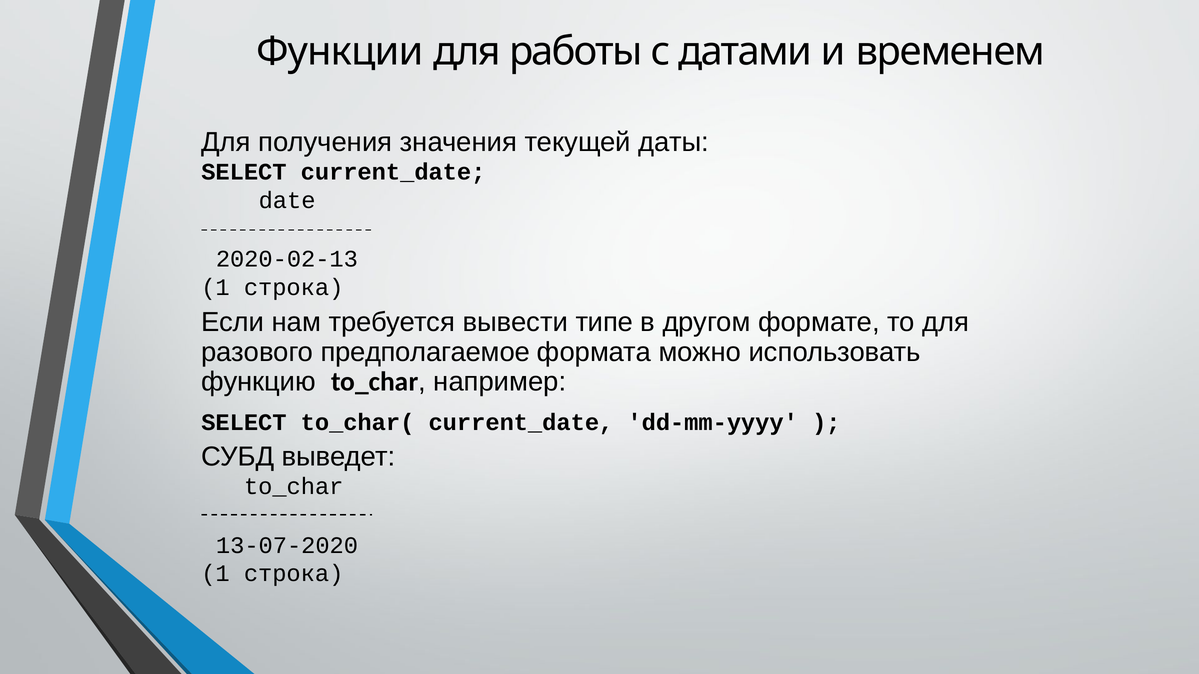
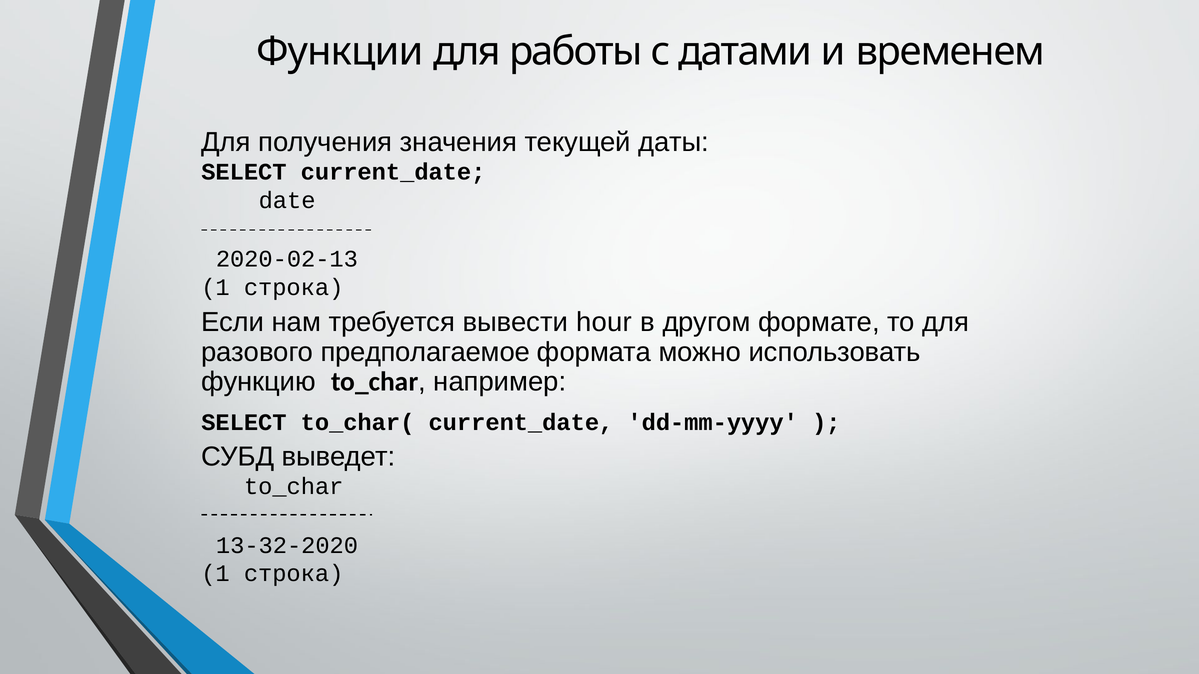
типе: типе -> hour
13-07-2020: 13-07-2020 -> 13-32-2020
